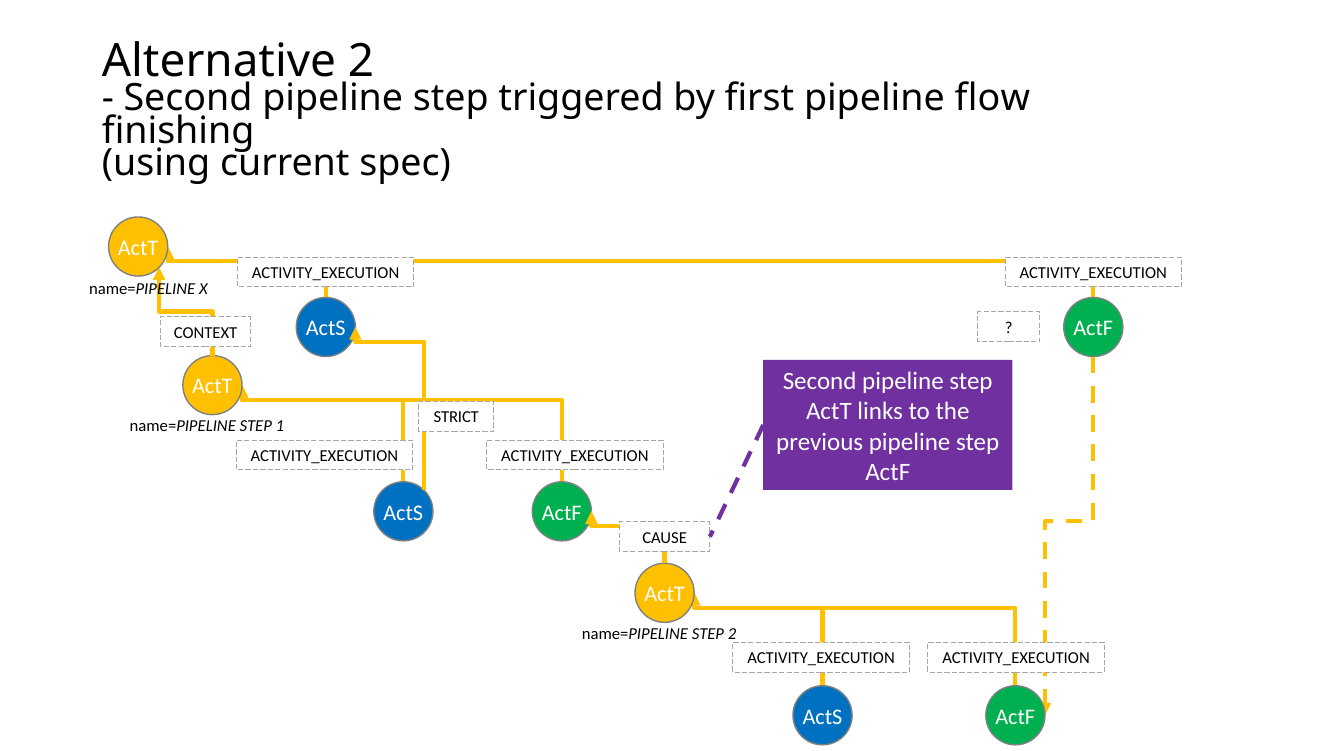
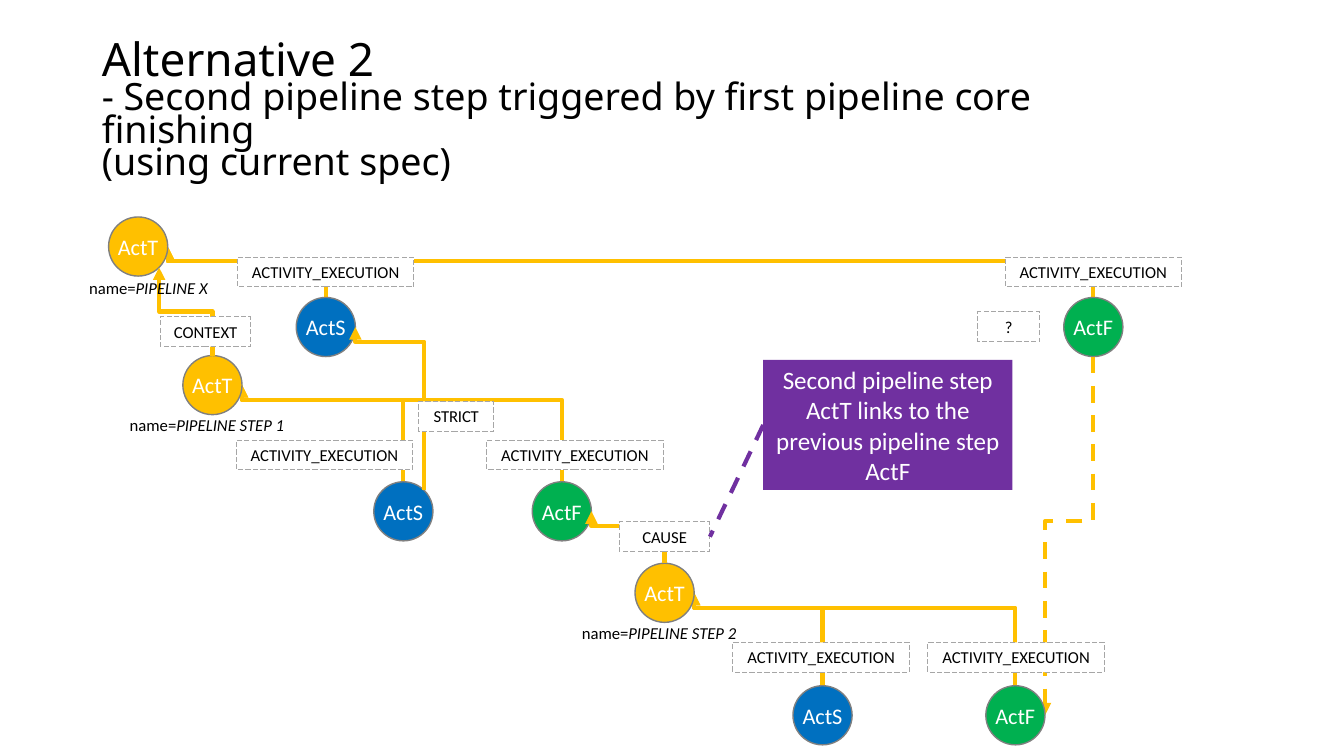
flow: flow -> core
